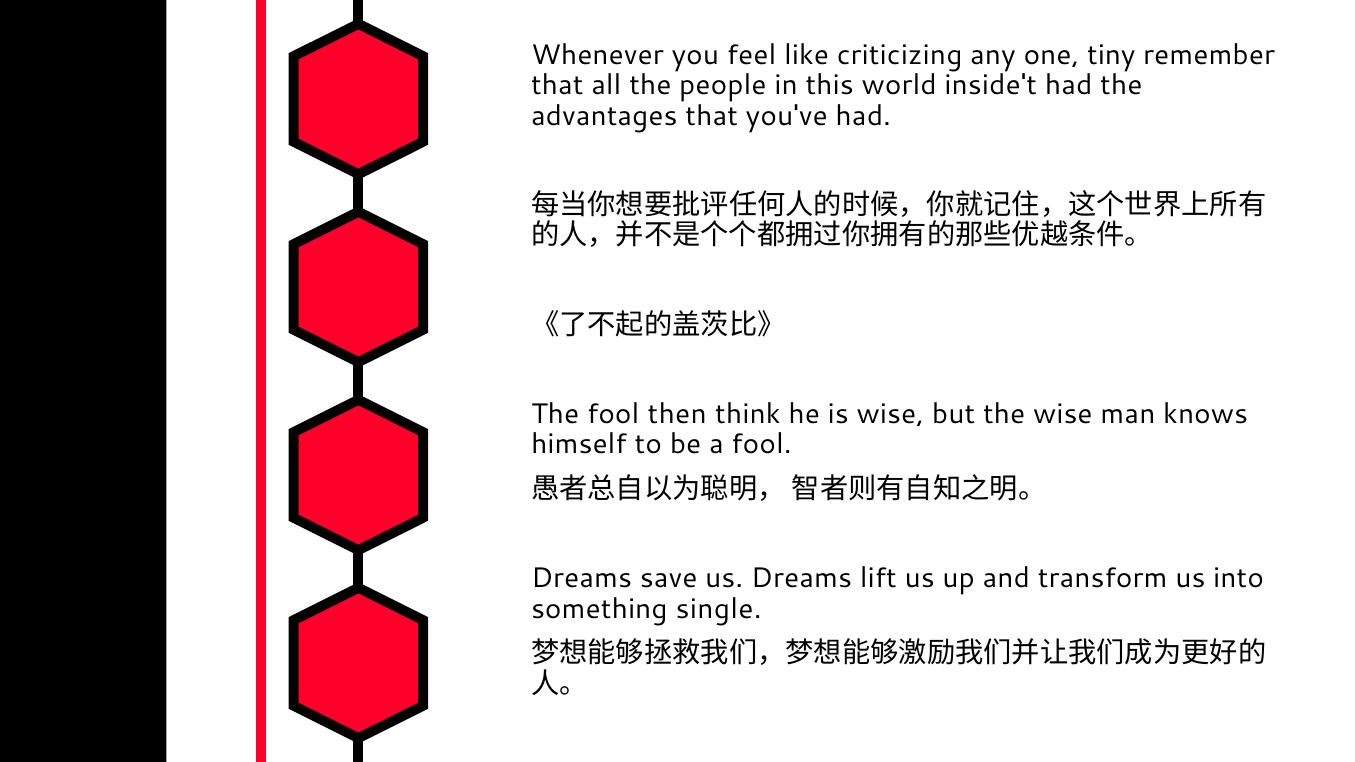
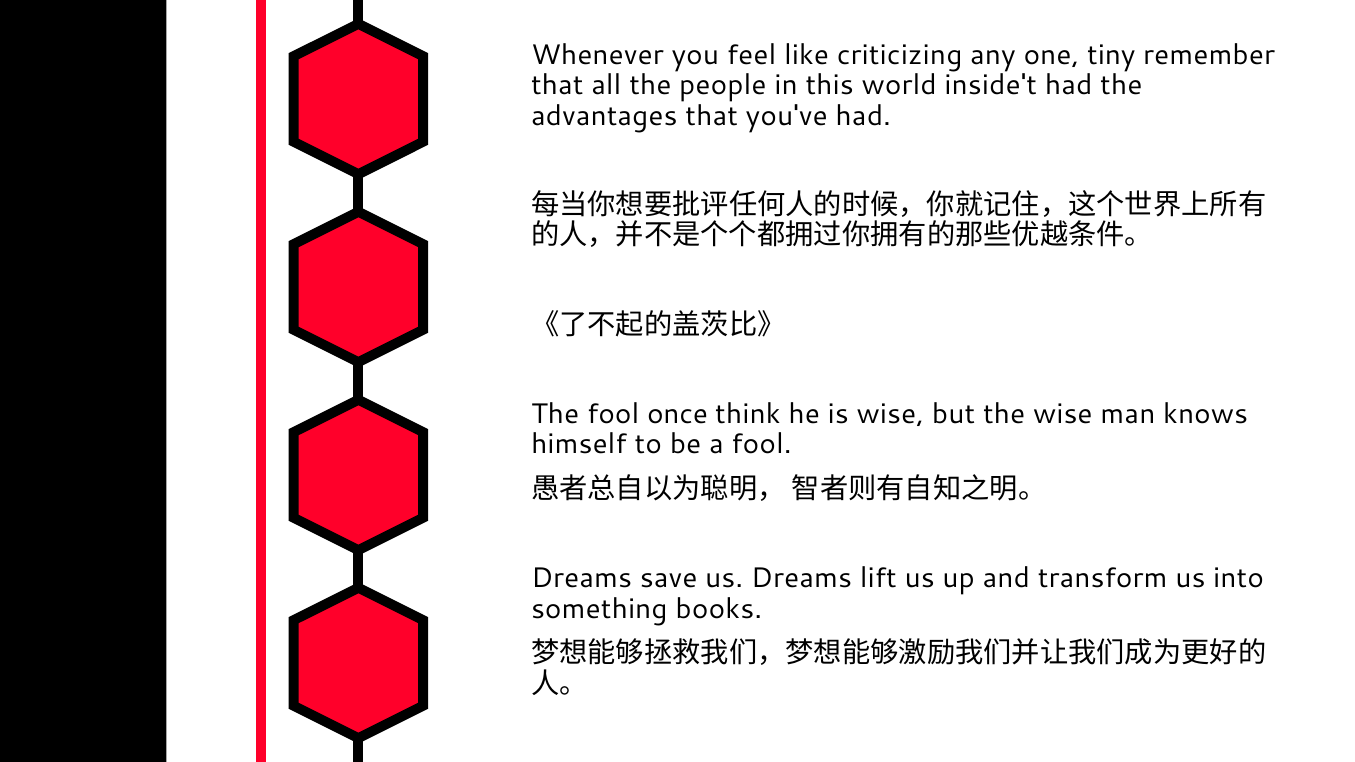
then: then -> once
single: single -> books
